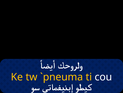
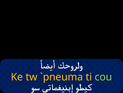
cou colour: white -> light green
